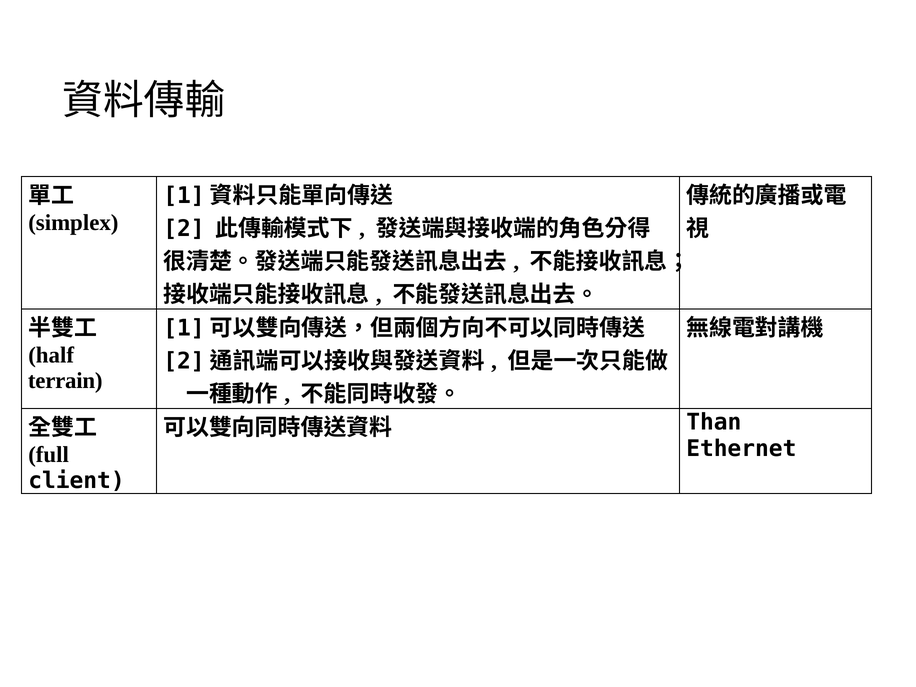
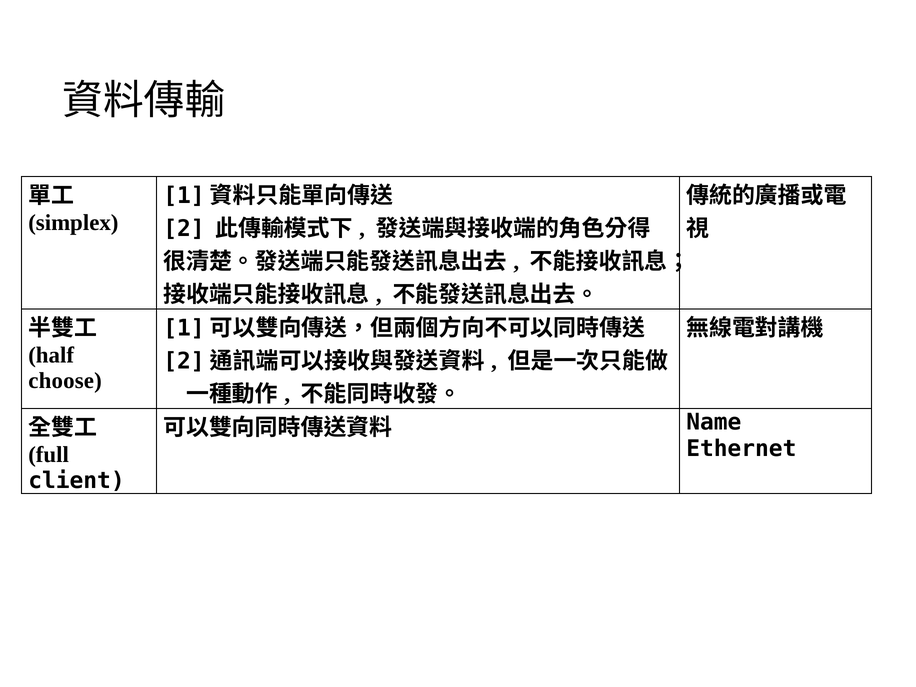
terrain: terrain -> choose
Than: Than -> Name
